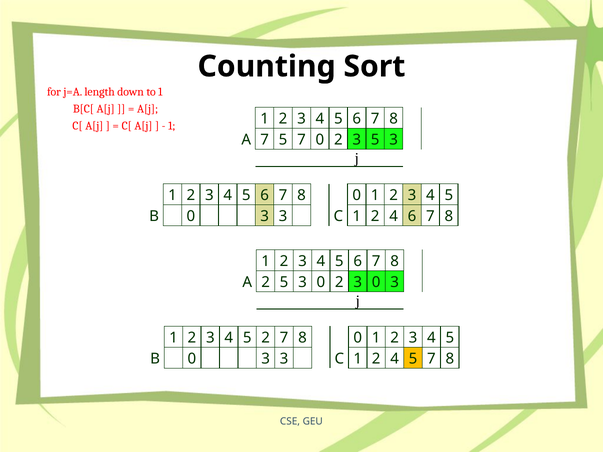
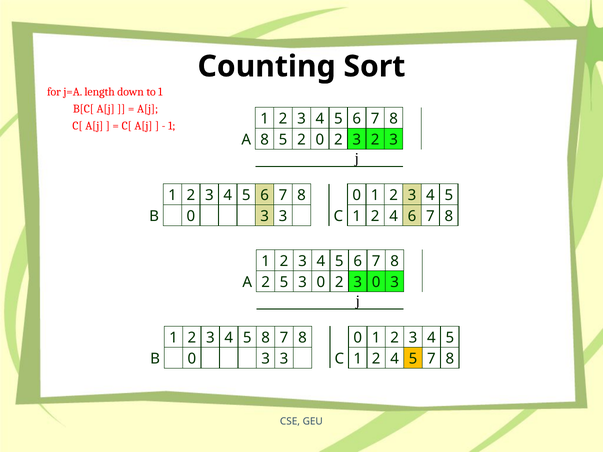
A 7: 7 -> 8
7 at (301, 140): 7 -> 2
3 5: 5 -> 2
5 2: 2 -> 8
